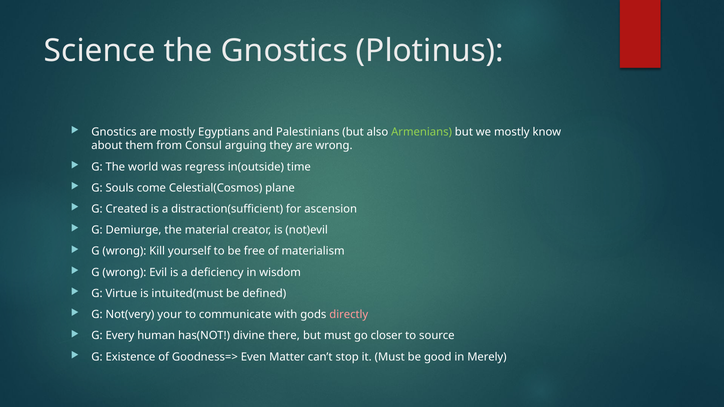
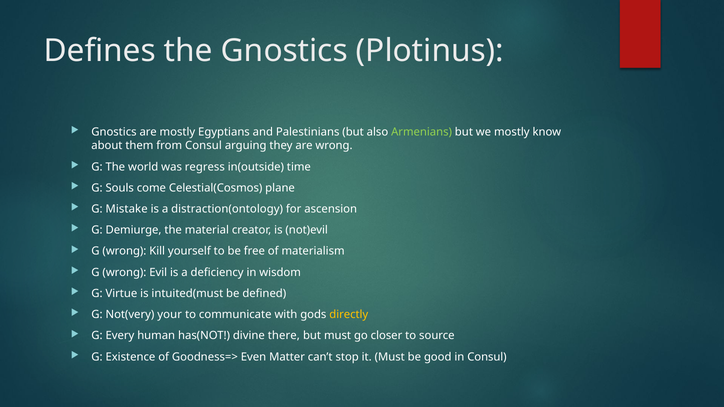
Science: Science -> Defines
Created: Created -> Mistake
distraction(sufficient: distraction(sufficient -> distraction(ontology
directly colour: pink -> yellow
in Merely: Merely -> Consul
